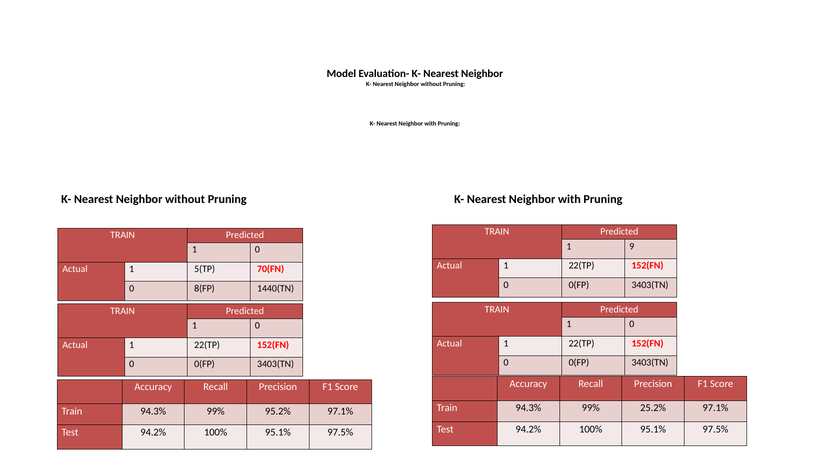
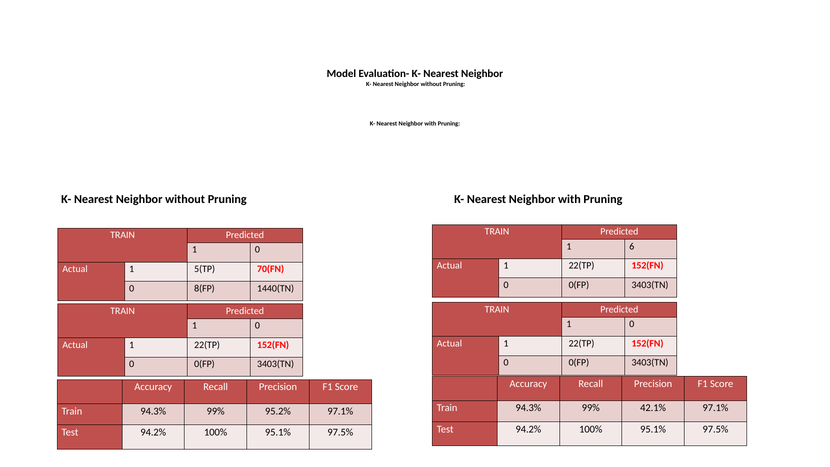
9: 9 -> 6
25.2%: 25.2% -> 42.1%
